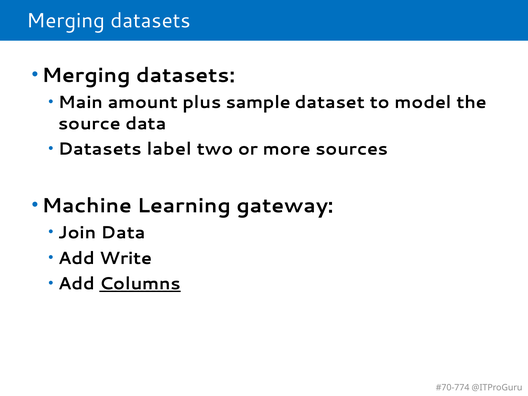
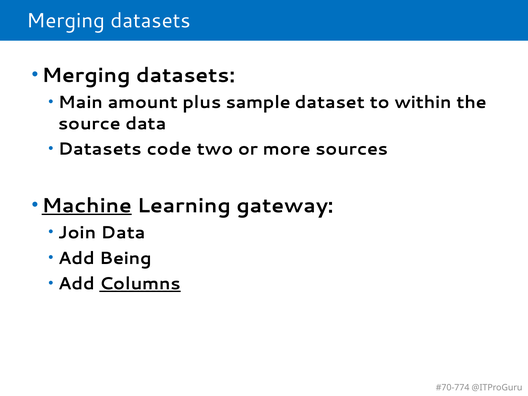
model: model -> within
label: label -> code
Machine underline: none -> present
Write: Write -> Being
